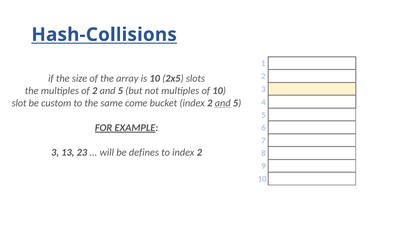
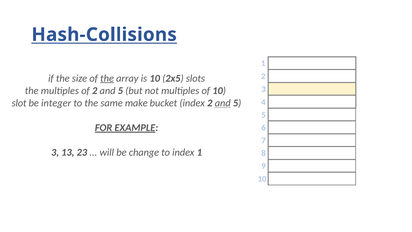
the at (107, 78) underline: none -> present
custom: custom -> integer
come: come -> make
defines: defines -> change
to index 2: 2 -> 1
